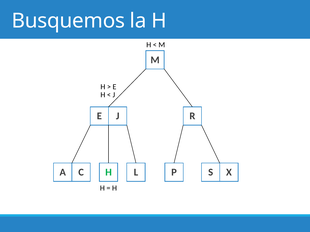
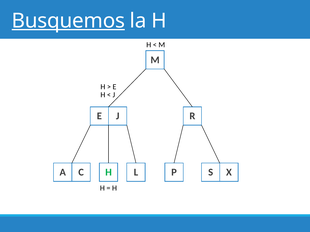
Busquemos underline: none -> present
